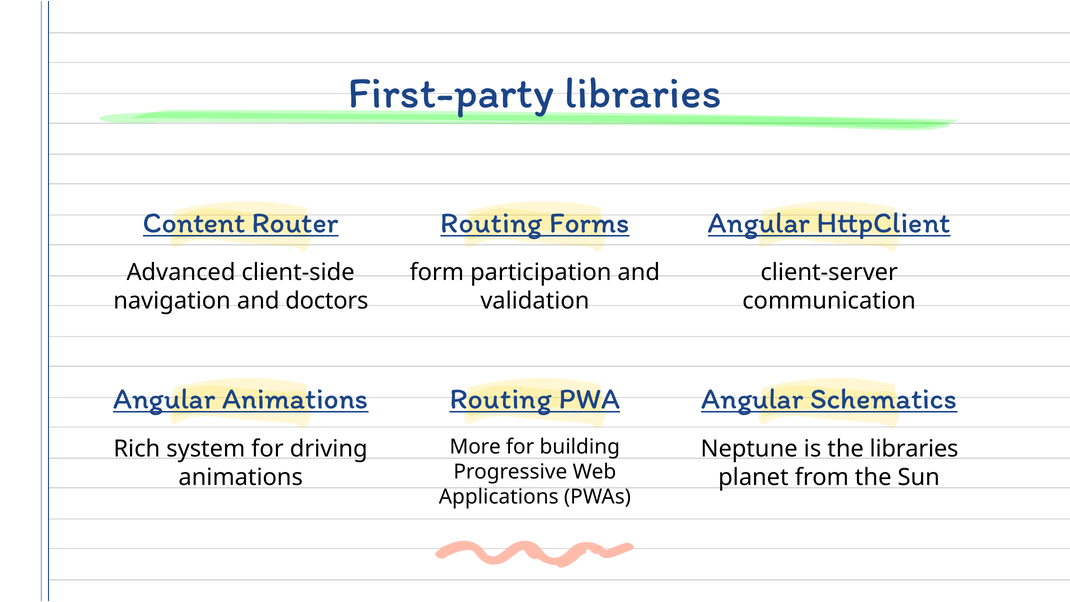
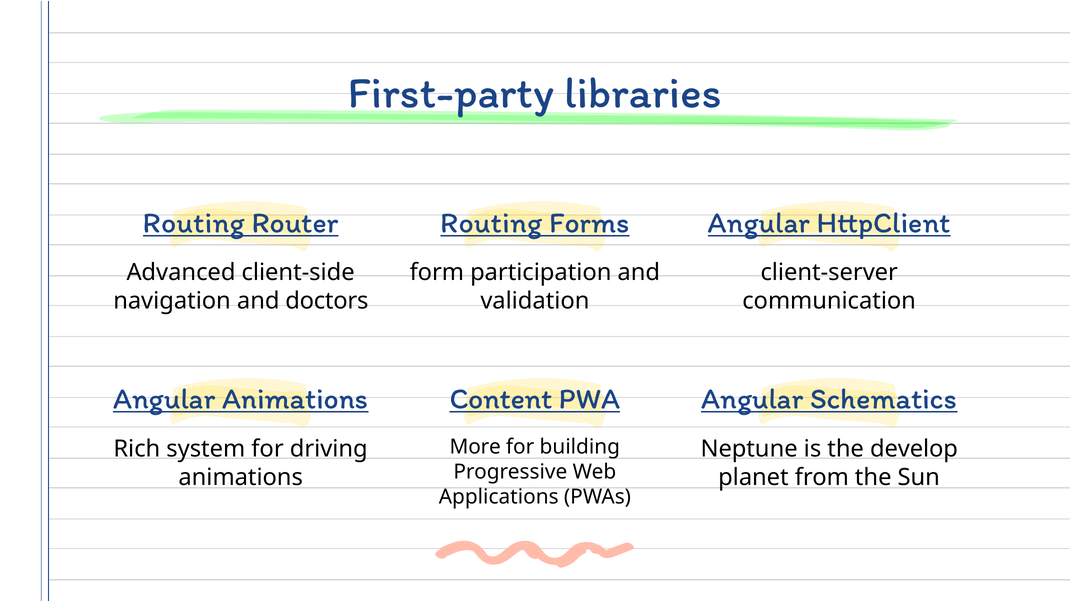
Content at (194, 223): Content -> Routing
Routing at (501, 399): Routing -> Content
the libraries: libraries -> develop
